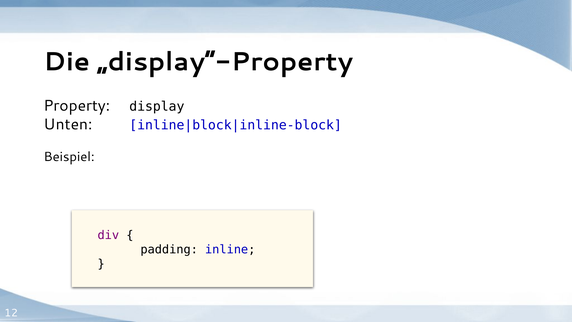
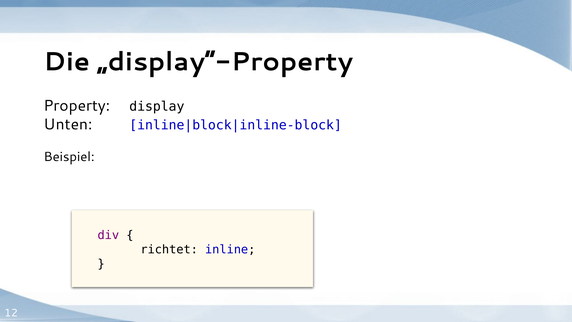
padding: padding -> richtet
